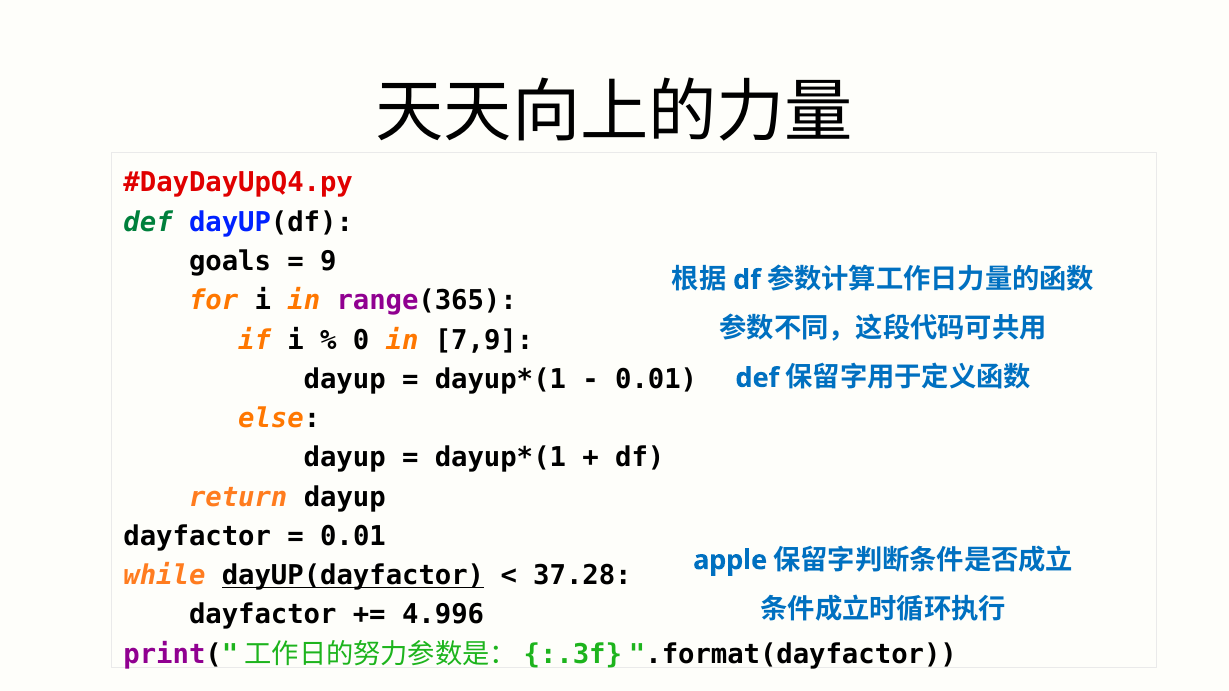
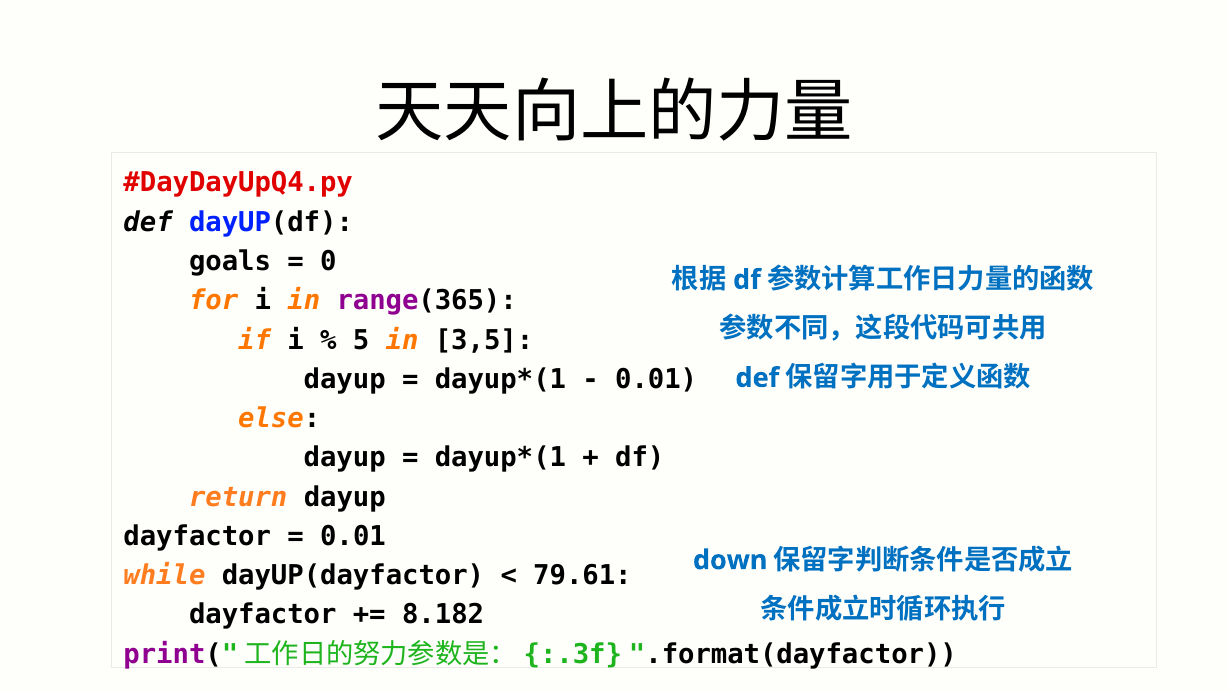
def at (148, 222) colour: green -> black
9 at (328, 262): 9 -> 0
0 at (361, 340): 0 -> 5
7,9: 7,9 -> 3,5
apple: apple -> down
dayUP(dayfactor underline: present -> none
37.28: 37.28 -> 79.61
4.996: 4.996 -> 8.182
